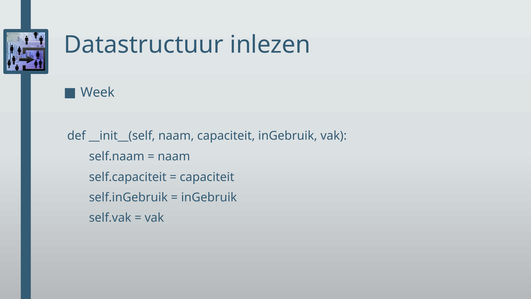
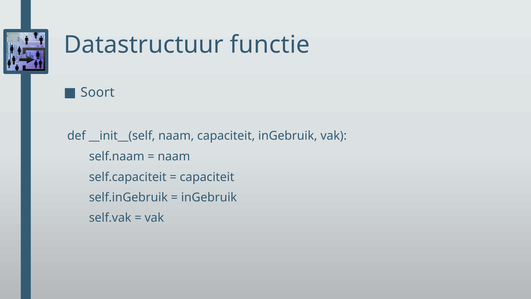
inlezen: inlezen -> functie
Week: Week -> Soort
